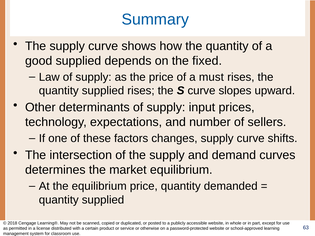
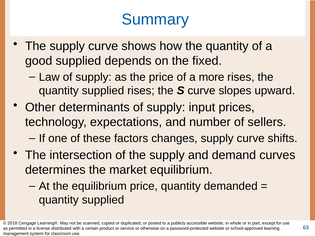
must: must -> more
